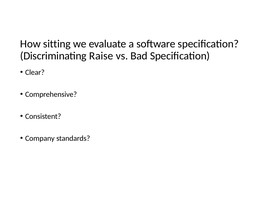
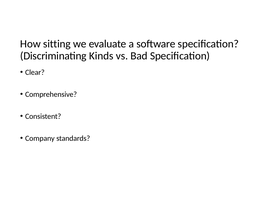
Raise: Raise -> Kinds
